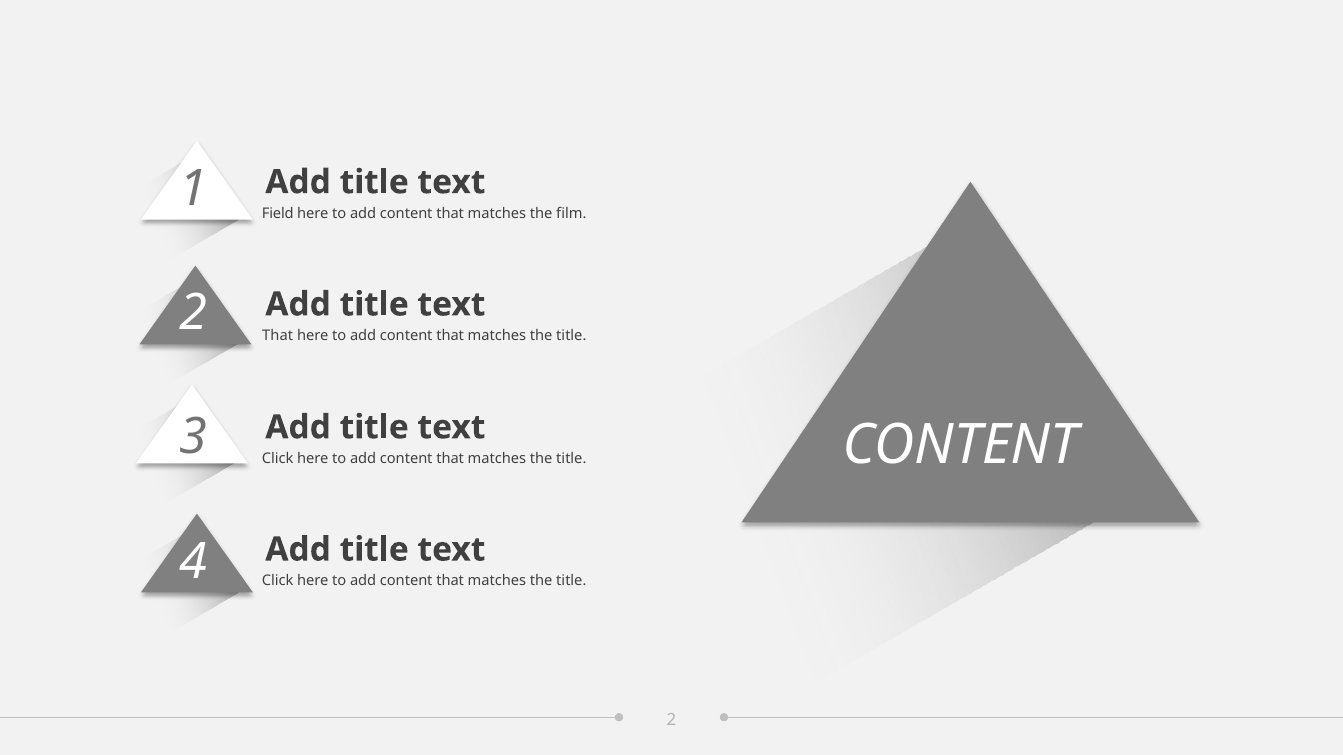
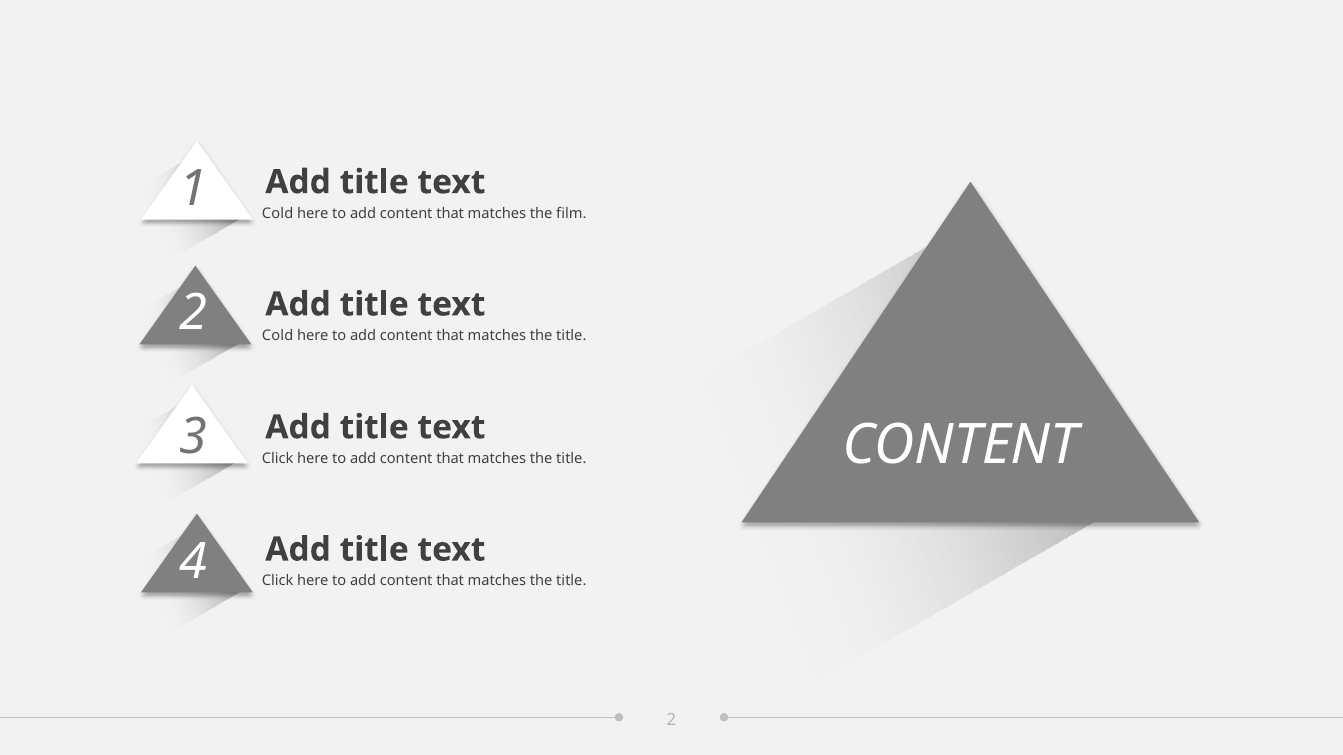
Field at (278, 214): Field -> Cold
That at (278, 336): That -> Cold
